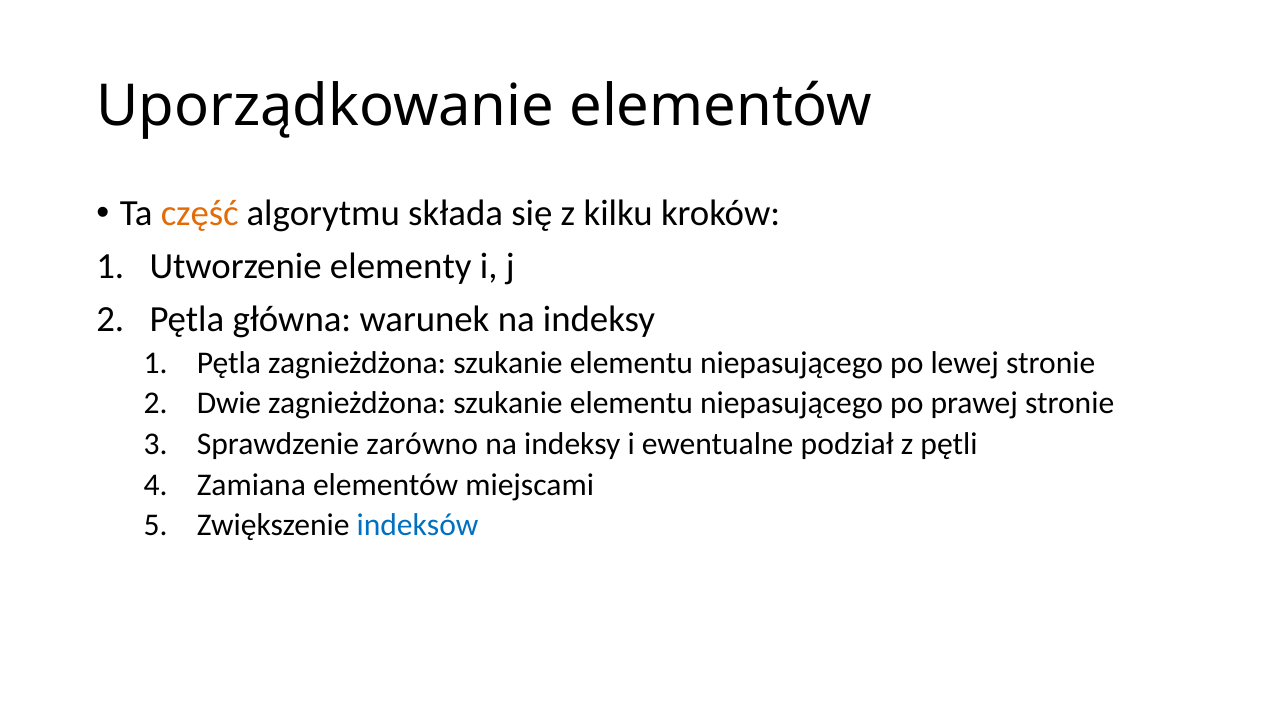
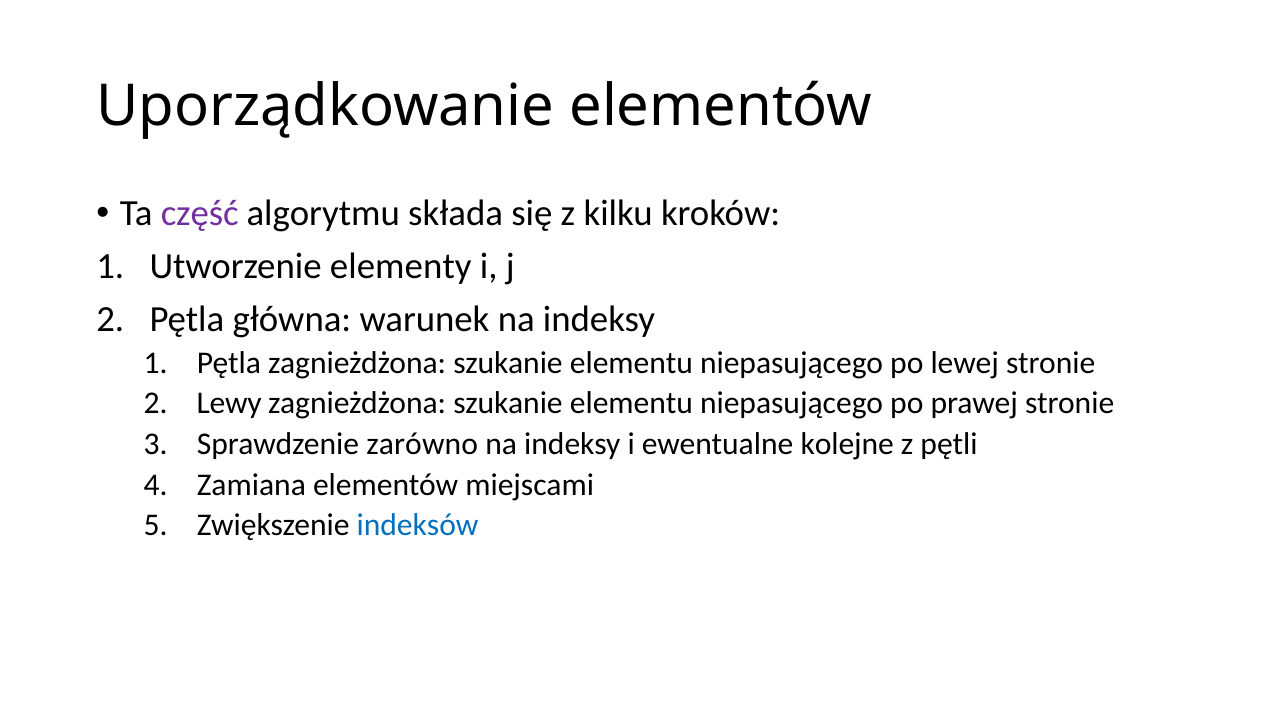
część colour: orange -> purple
Dwie: Dwie -> Lewy
podział: podział -> kolejne
